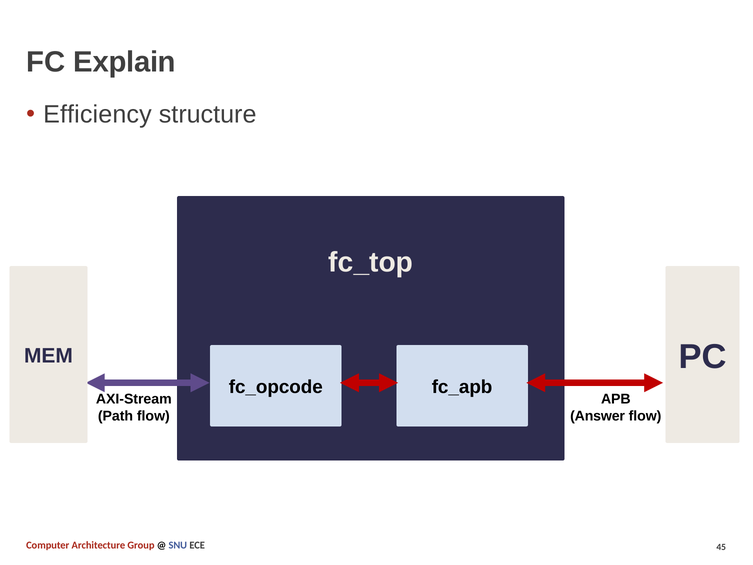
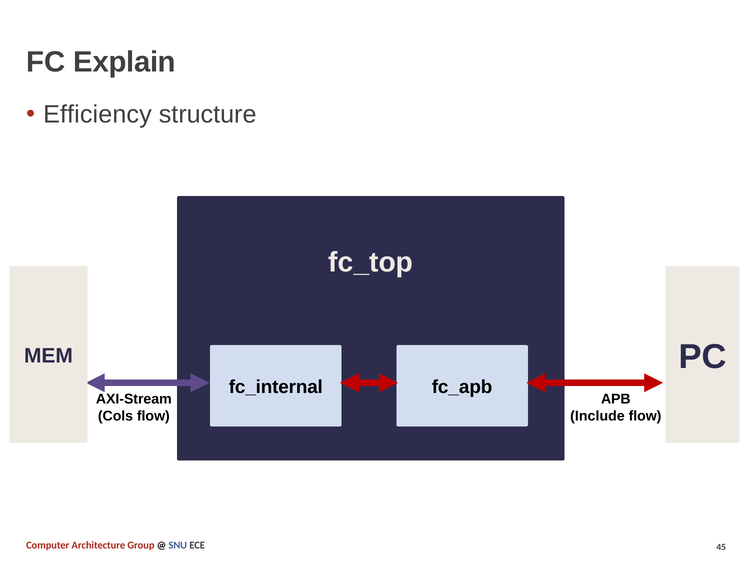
fc_opcode: fc_opcode -> fc_internal
Path: Path -> Cols
Answer: Answer -> Include
